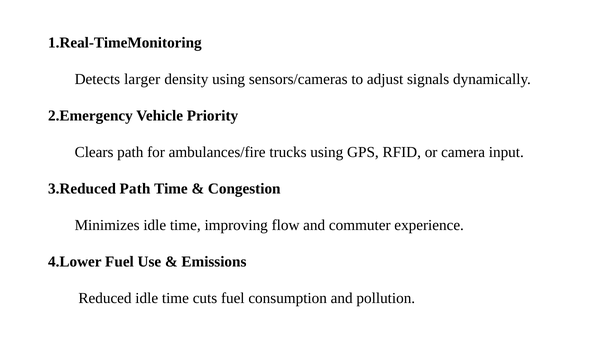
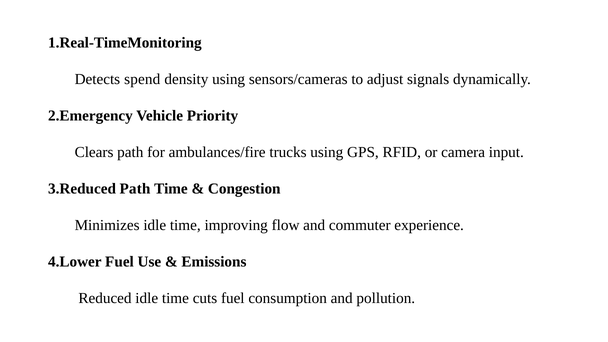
larger: larger -> spend
